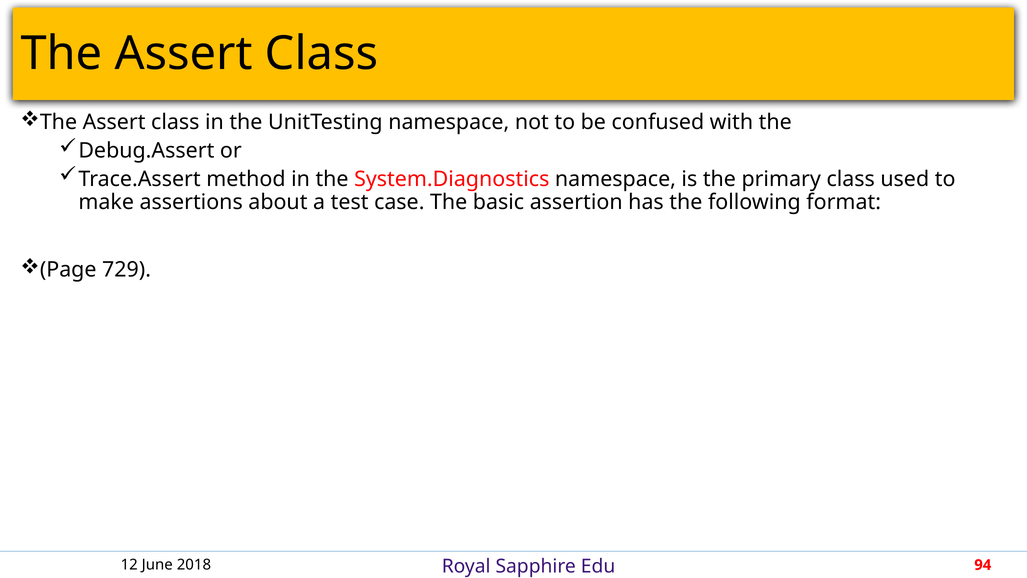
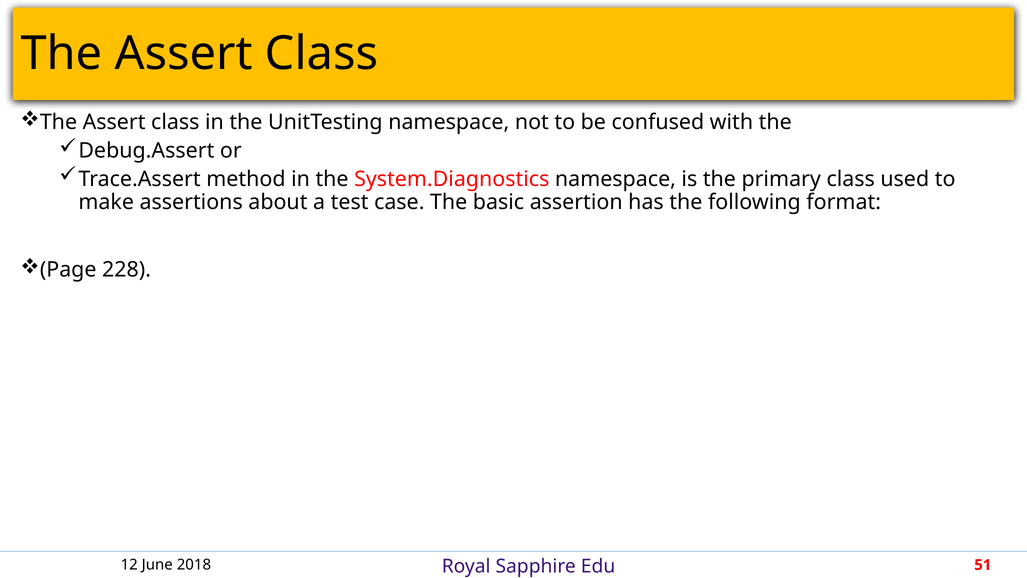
729: 729 -> 228
94: 94 -> 51
